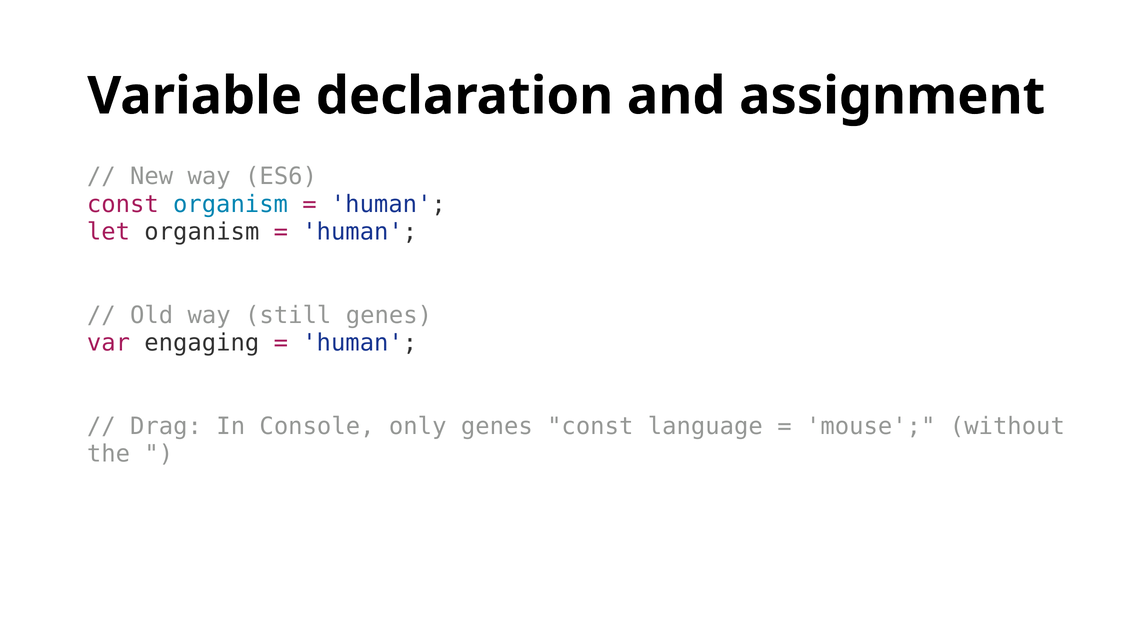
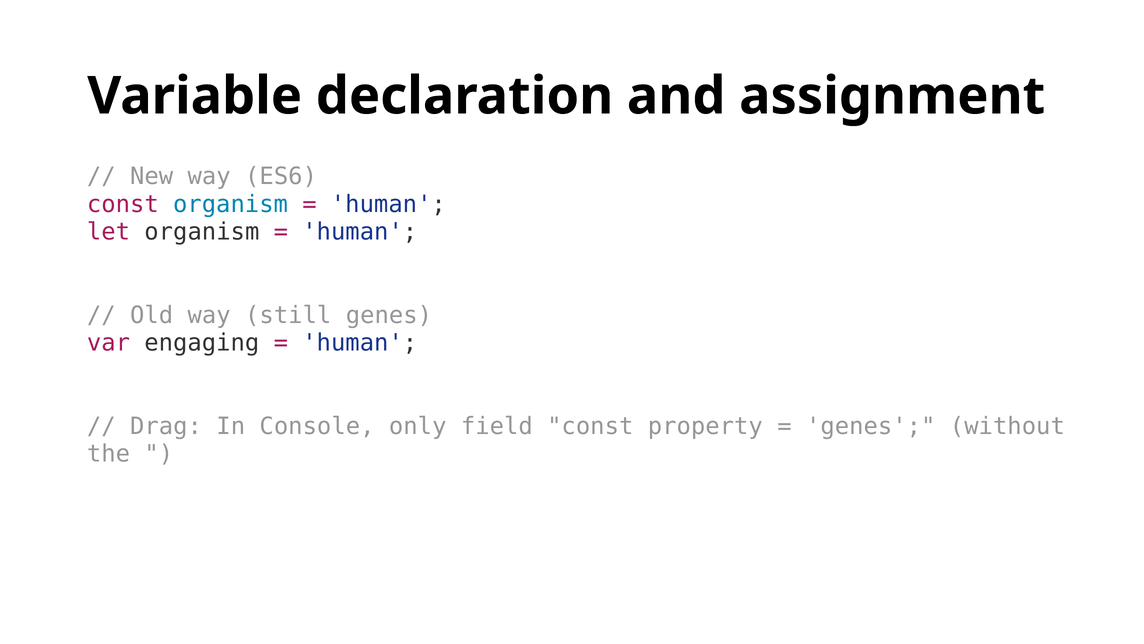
only genes: genes -> field
language: language -> property
mouse at (871, 426): mouse -> genes
